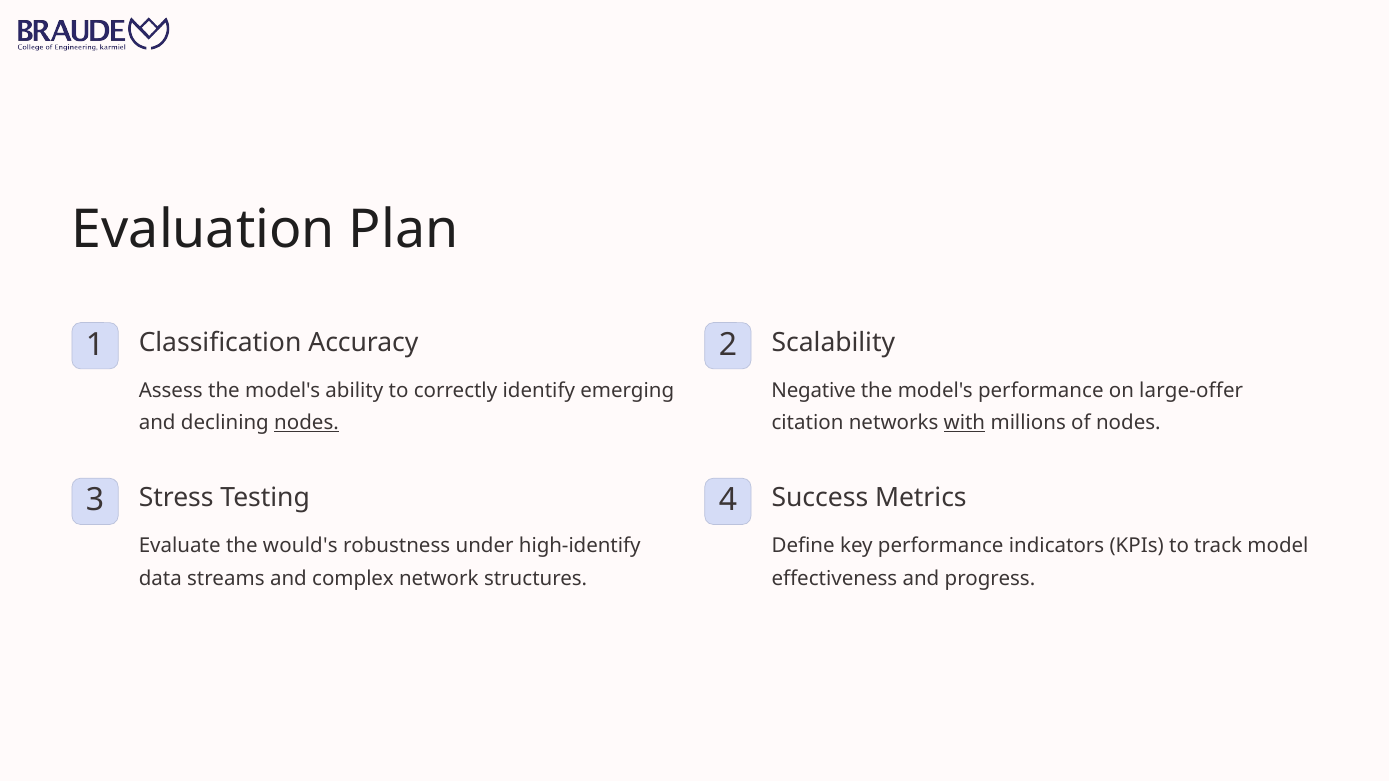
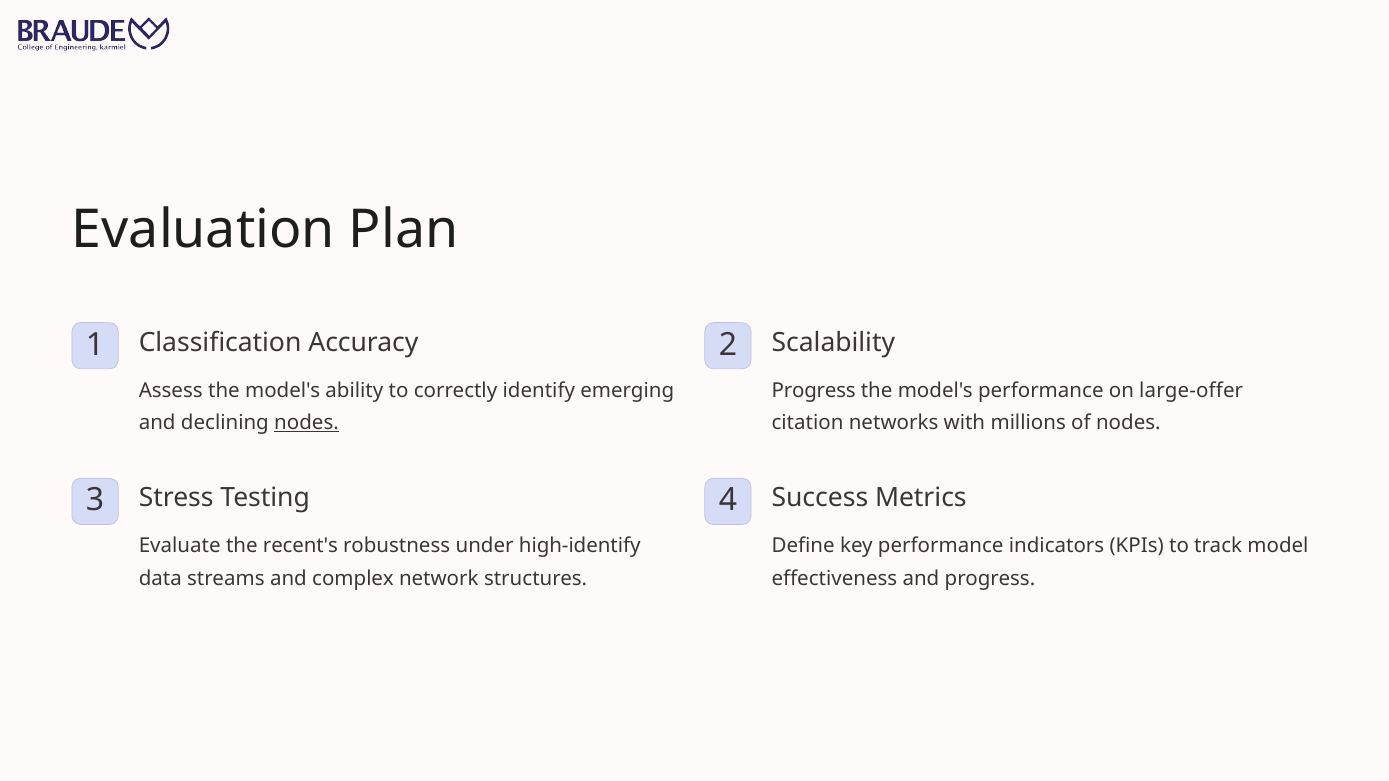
Negative at (814, 391): Negative -> Progress
with underline: present -> none
would's: would's -> recent's
